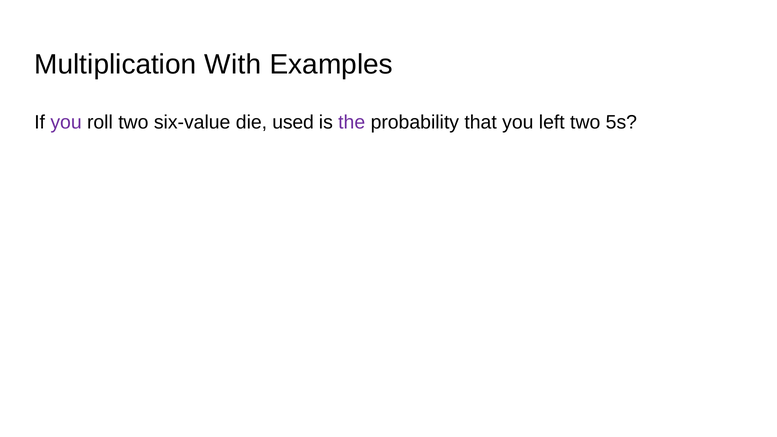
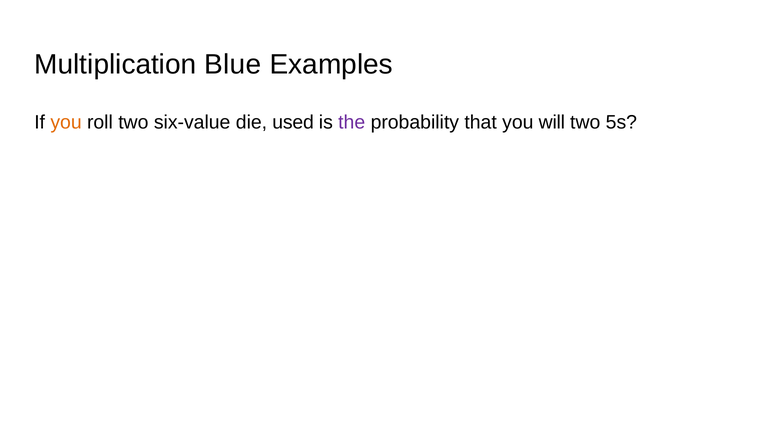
With: With -> Blue
you at (66, 122) colour: purple -> orange
left: left -> will
